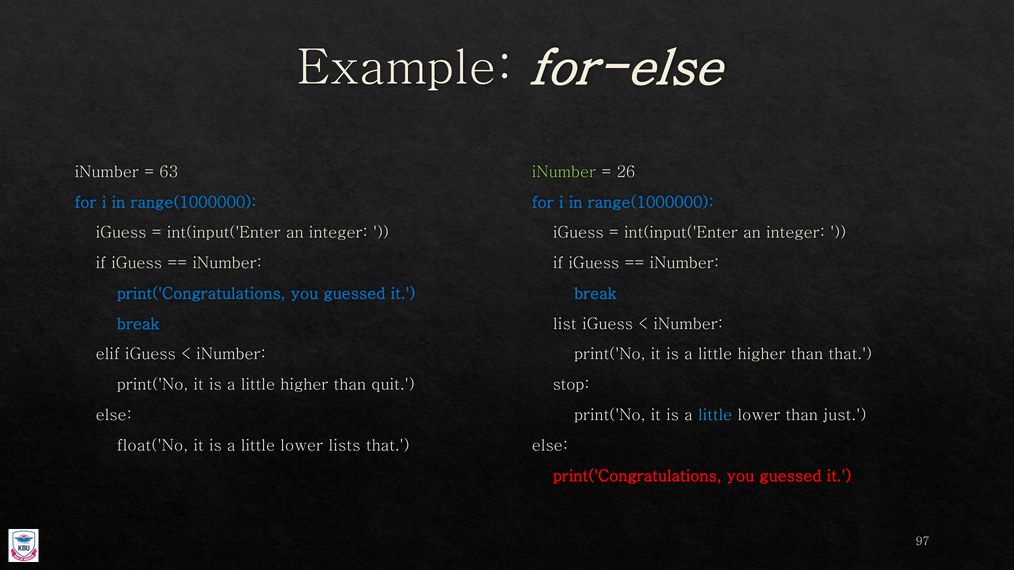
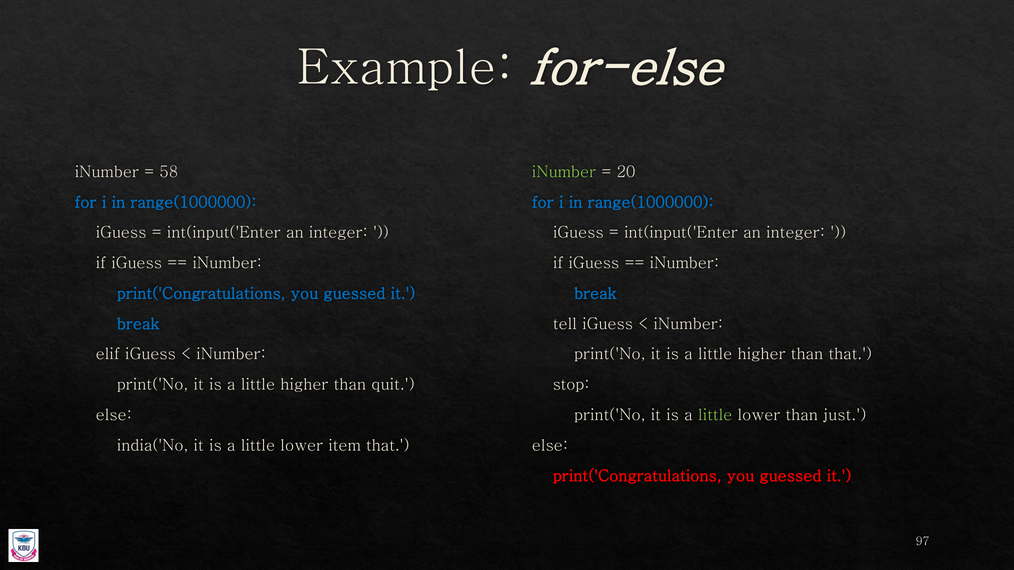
63: 63 -> 58
26: 26 -> 20
list: list -> tell
little at (715, 415) colour: light blue -> light green
float('No: float('No -> india('No
lists: lists -> item
